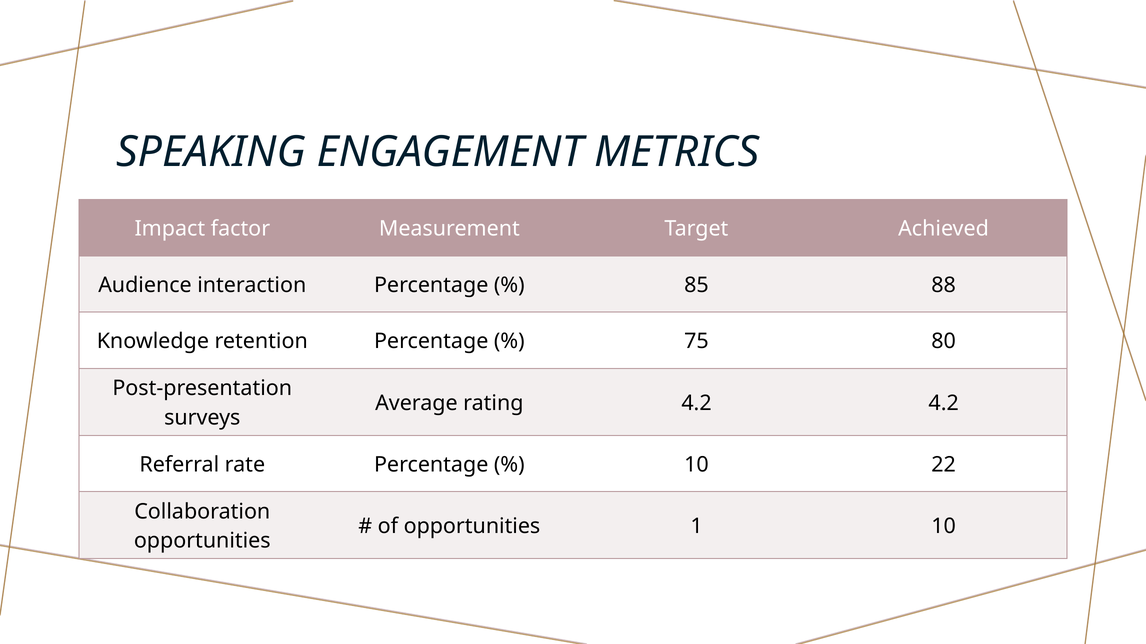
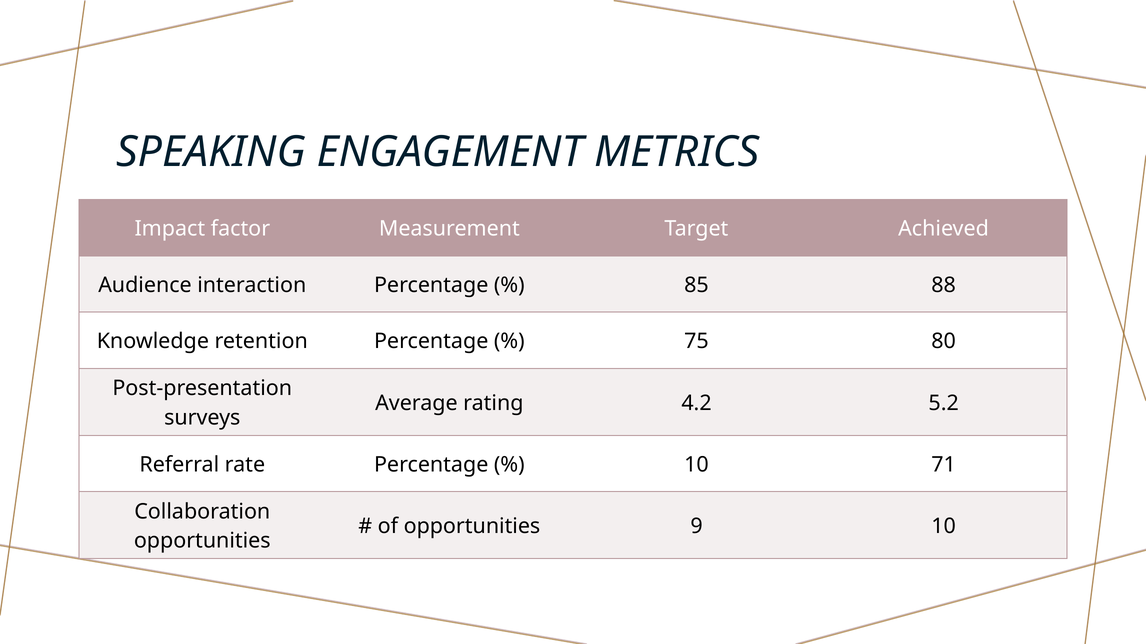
4.2 4.2: 4.2 -> 5.2
22: 22 -> 71
1: 1 -> 9
